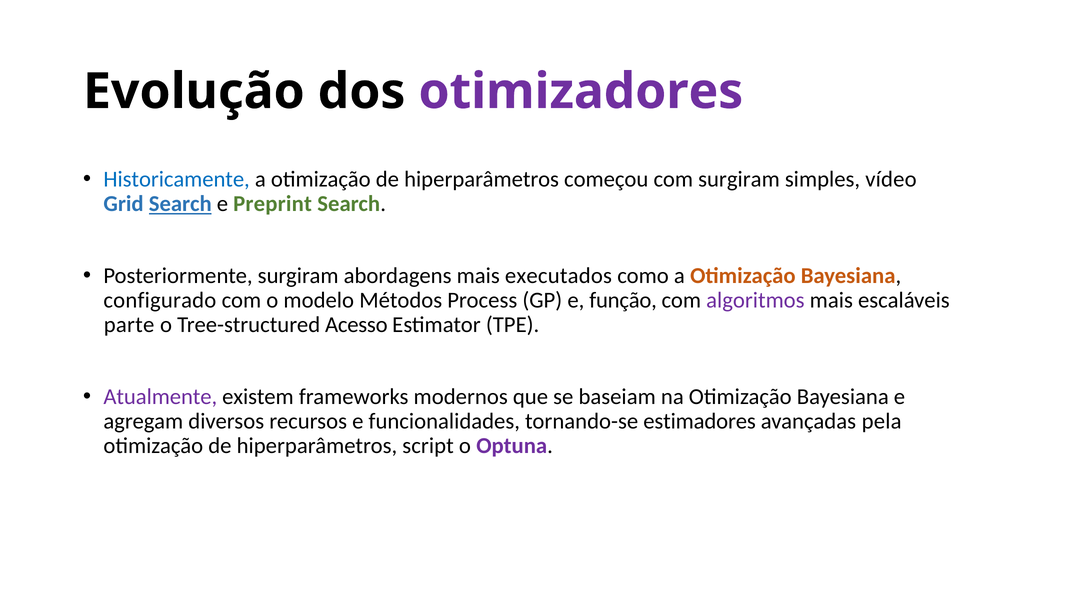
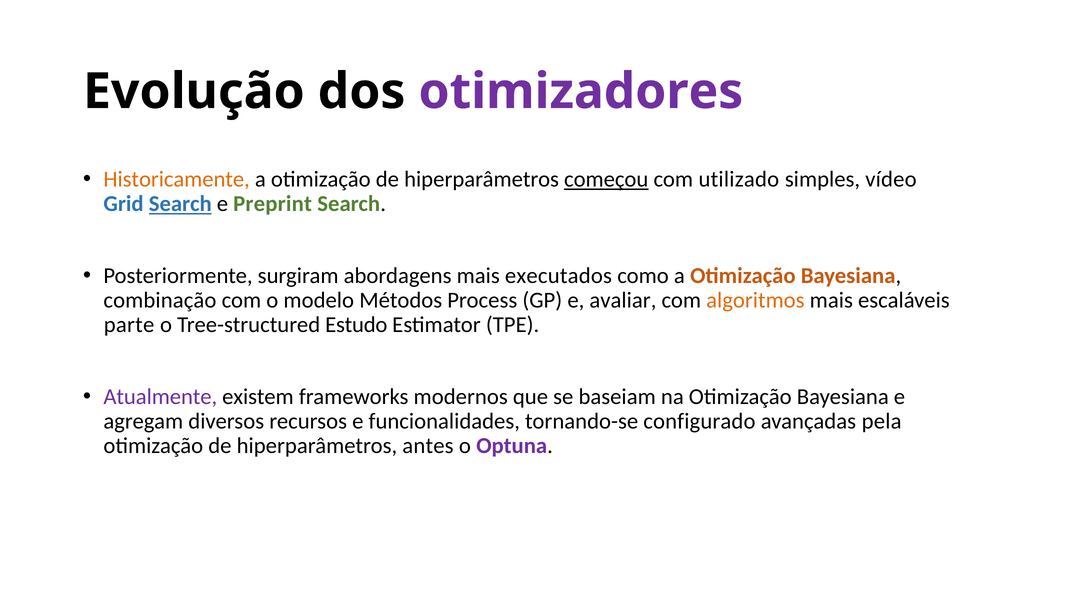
Historicamente colour: blue -> orange
começou underline: none -> present
com surgiram: surgiram -> utilizado
configurado: configurado -> combinação
função: função -> avaliar
algoritmos colour: purple -> orange
Acesso: Acesso -> Estudo
estimadores: estimadores -> configurado
script: script -> antes
